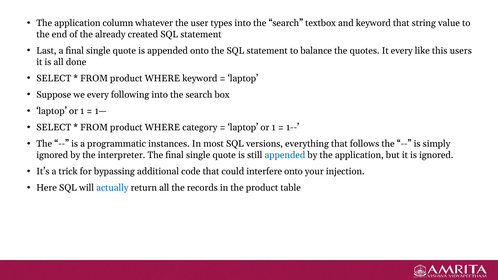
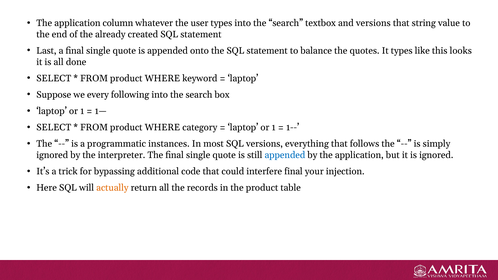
and keyword: keyword -> versions
It every: every -> types
users: users -> looks
interfere onto: onto -> final
actually colour: blue -> orange
